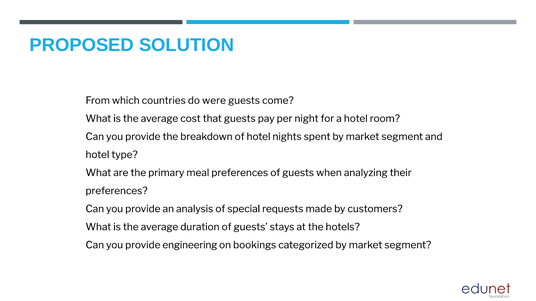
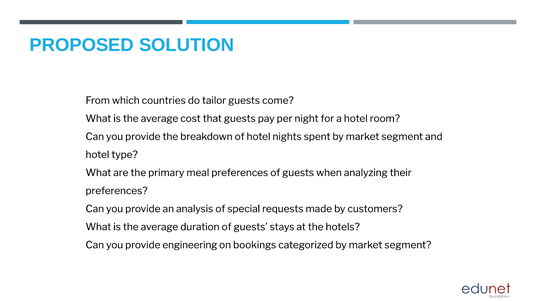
were: were -> tailor
